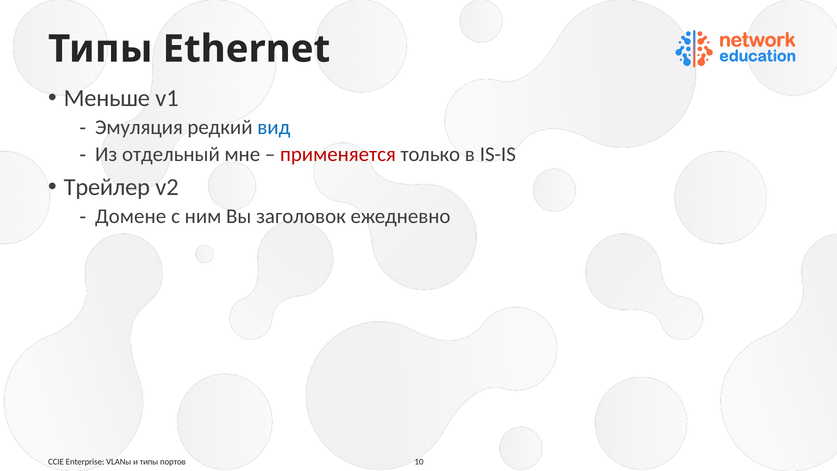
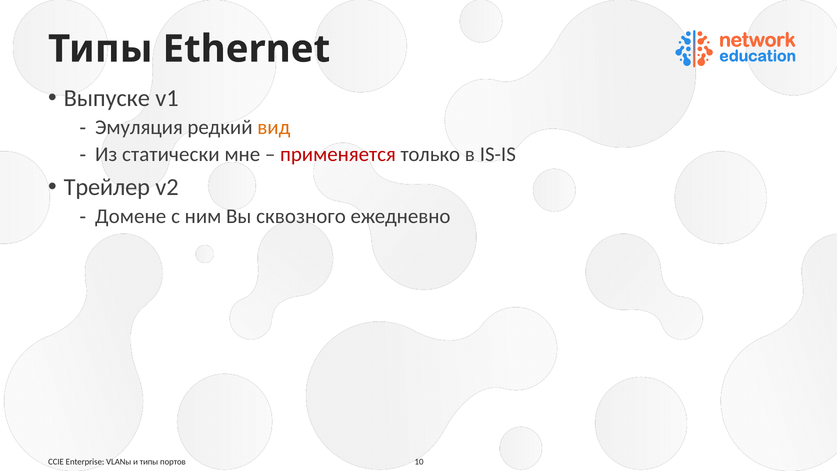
Меньше: Меньше -> Выпуске
вид colour: blue -> orange
отдельный: отдельный -> статически
заголовок: заголовок -> сквозного
